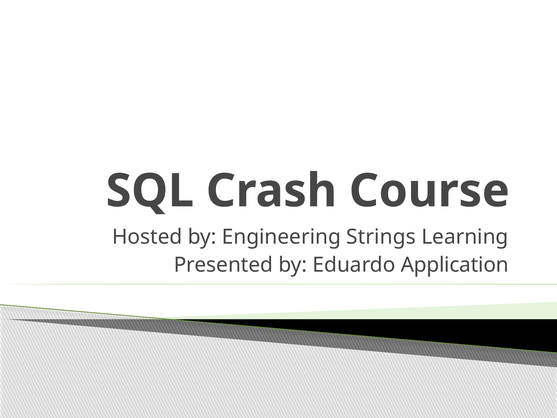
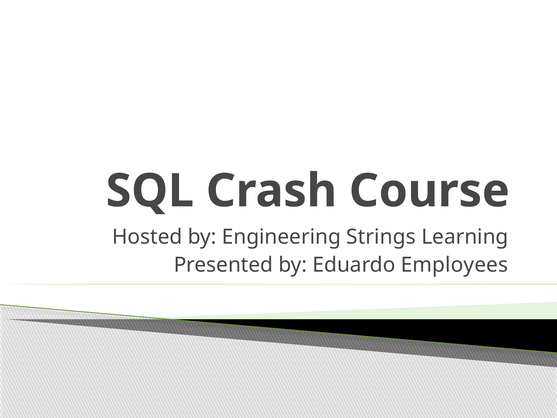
Application: Application -> Employees
